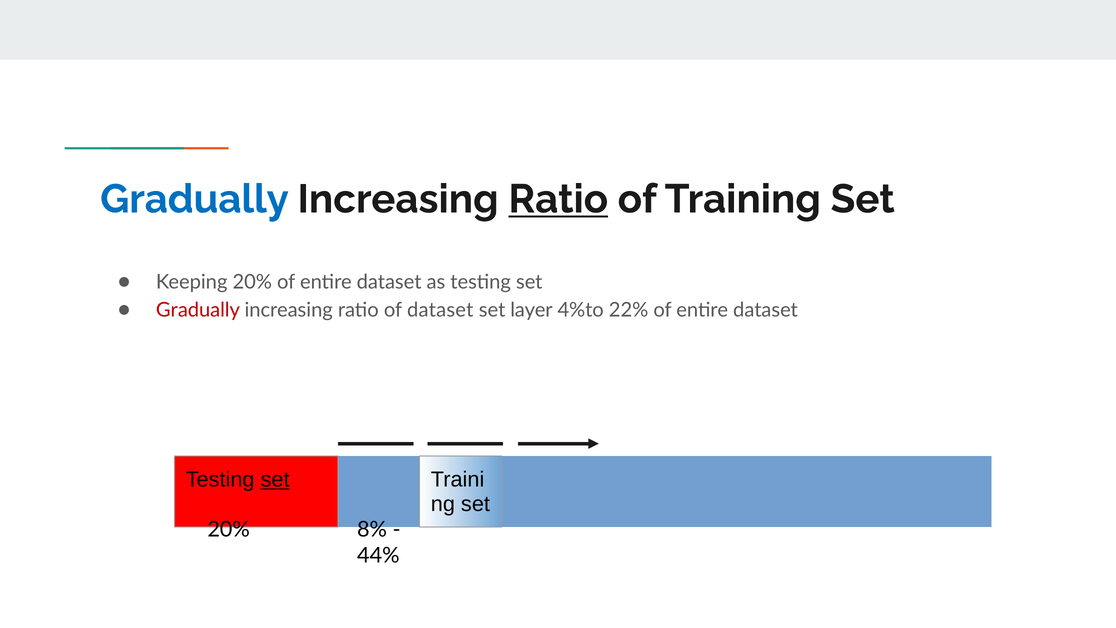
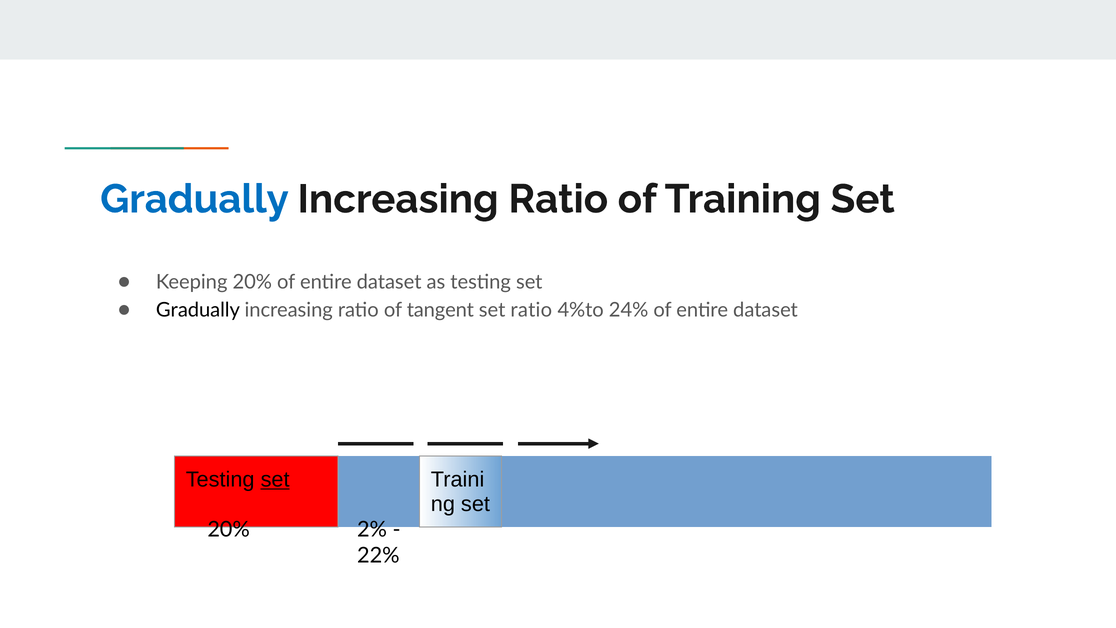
Ratio at (558, 199) underline: present -> none
Gradually at (198, 310) colour: red -> black
of dataset: dataset -> tangent
set layer: layer -> ratio
22%: 22% -> 24%
8%: 8% -> 2%
44%: 44% -> 22%
